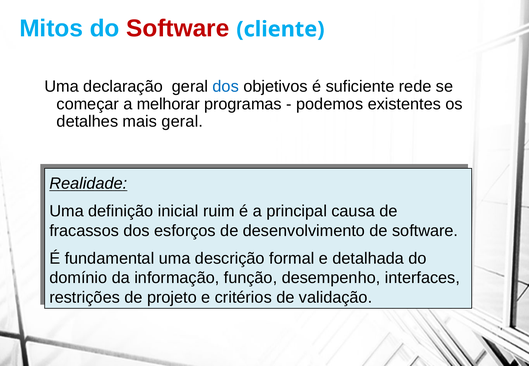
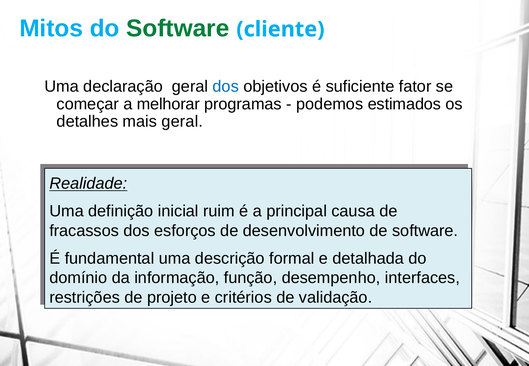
Software at (178, 28) colour: red -> green
rede: rede -> fator
existentes: existentes -> estimados
